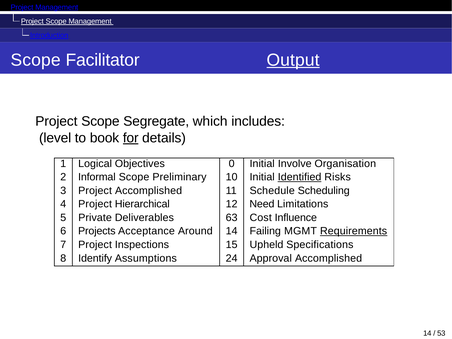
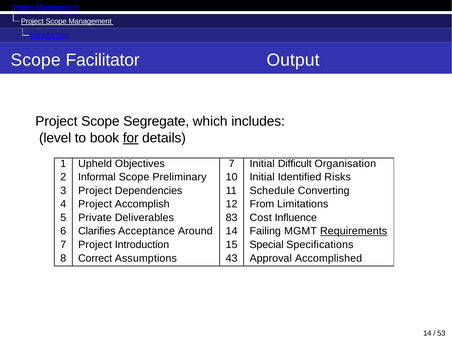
Output underline: present -> none
Logical: Logical -> Upheld
Objectives 0: 0 -> 7
Involve: Involve -> Difficult
Identified underline: present -> none
Project Accomplished: Accomplished -> Dependencies
Scheduling: Scheduling -> Converting
Hierarchical: Hierarchical -> Accomplish
Need: Need -> From
63: 63 -> 83
Projects: Projects -> Clarifies
Project Inspections: Inspections -> Introduction
Upheld: Upheld -> Special
Identify: Identify -> Correct
24: 24 -> 43
